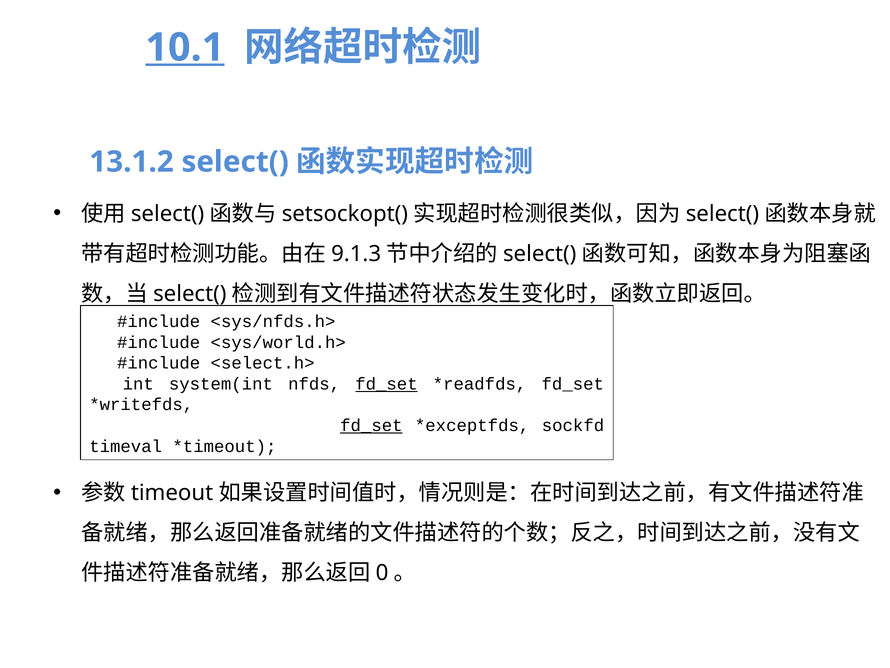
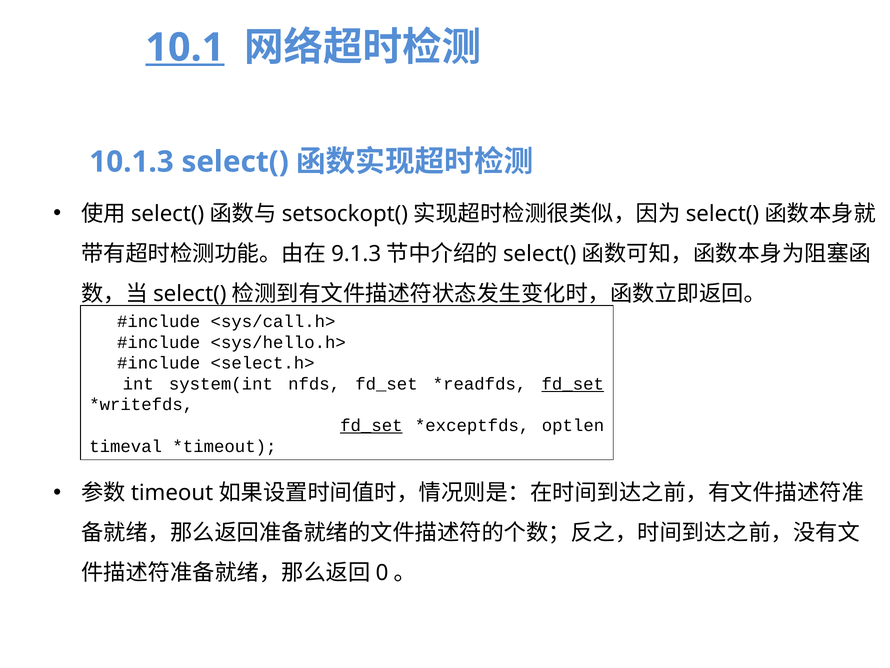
13.1.2: 13.1.2 -> 10.1.3
<sys/nfds.h>: <sys/nfds.h> -> <sys/call.h>
<sys/world.h>: <sys/world.h> -> <sys/hello.h>
fd_set at (386, 384) underline: present -> none
fd_set at (573, 384) underline: none -> present
sockfd: sockfd -> optlen
